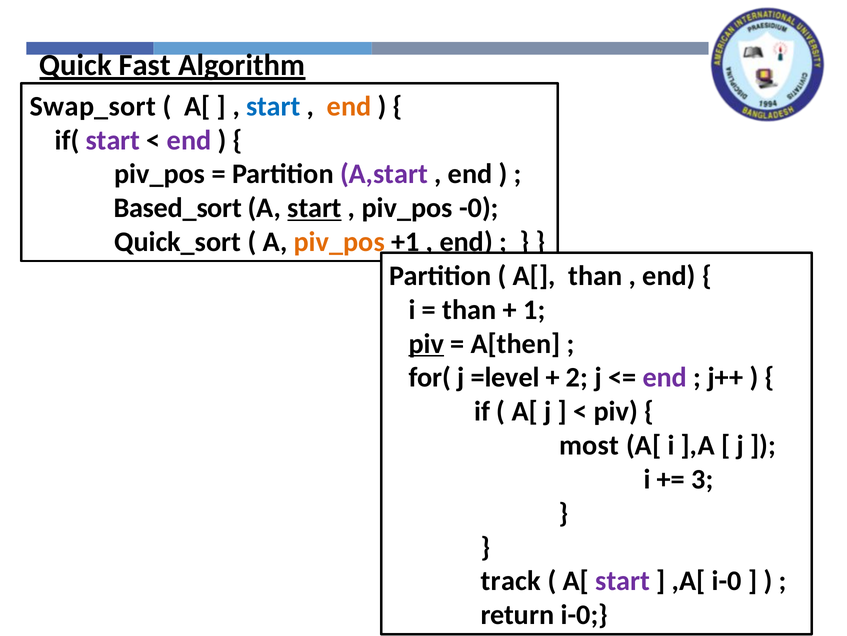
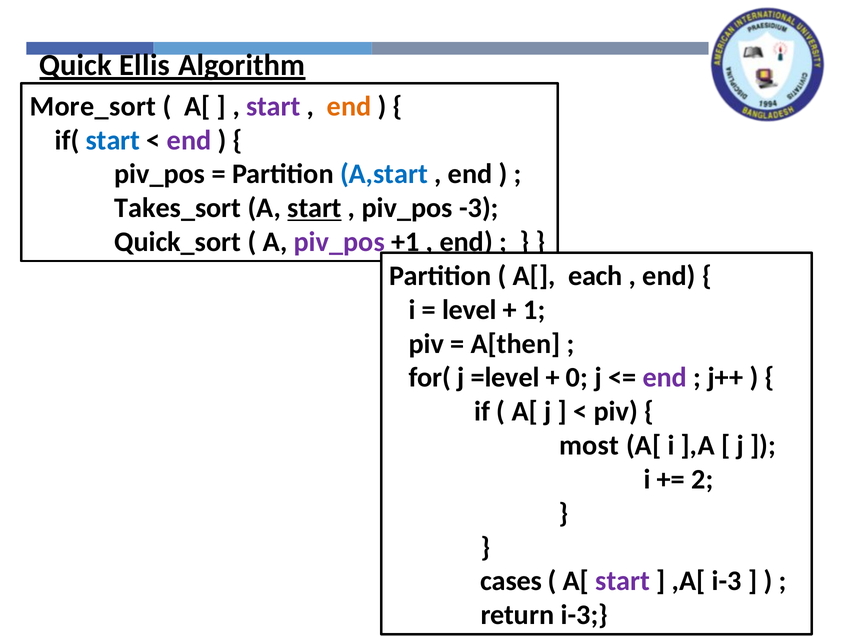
Fast: Fast -> Ellis
Swap_sort: Swap_sort -> More_sort
start at (273, 106) colour: blue -> purple
start at (113, 140) colour: purple -> blue
A,start colour: purple -> blue
Based_sort: Based_sort -> Takes_sort
-0: -0 -> -3
piv_pos at (339, 242) colour: orange -> purple
A[ than: than -> each
than at (469, 309): than -> level
piv at (426, 343) underline: present -> none
2: 2 -> 0
3: 3 -> 2
track: track -> cases
,A[ i-0: i-0 -> i-3
return i-0: i-0 -> i-3
